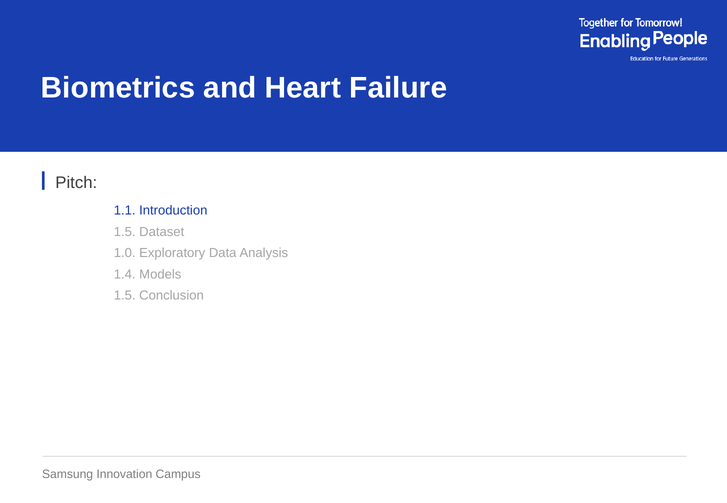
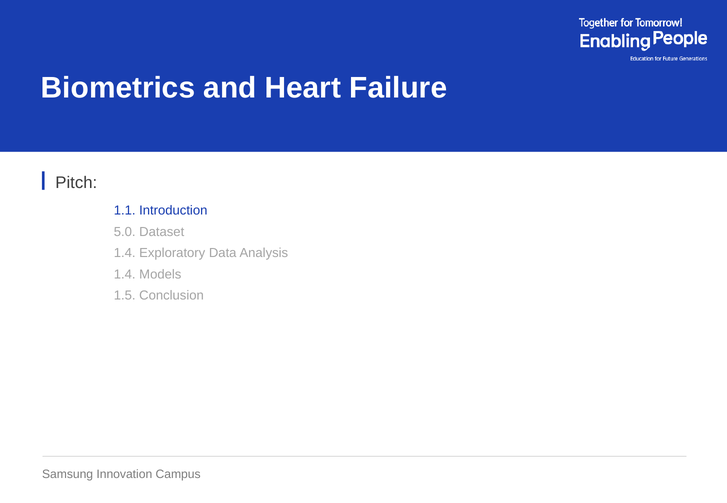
1.5 at (125, 232): 1.5 -> 5.0
1.0 at (125, 253): 1.0 -> 1.4
